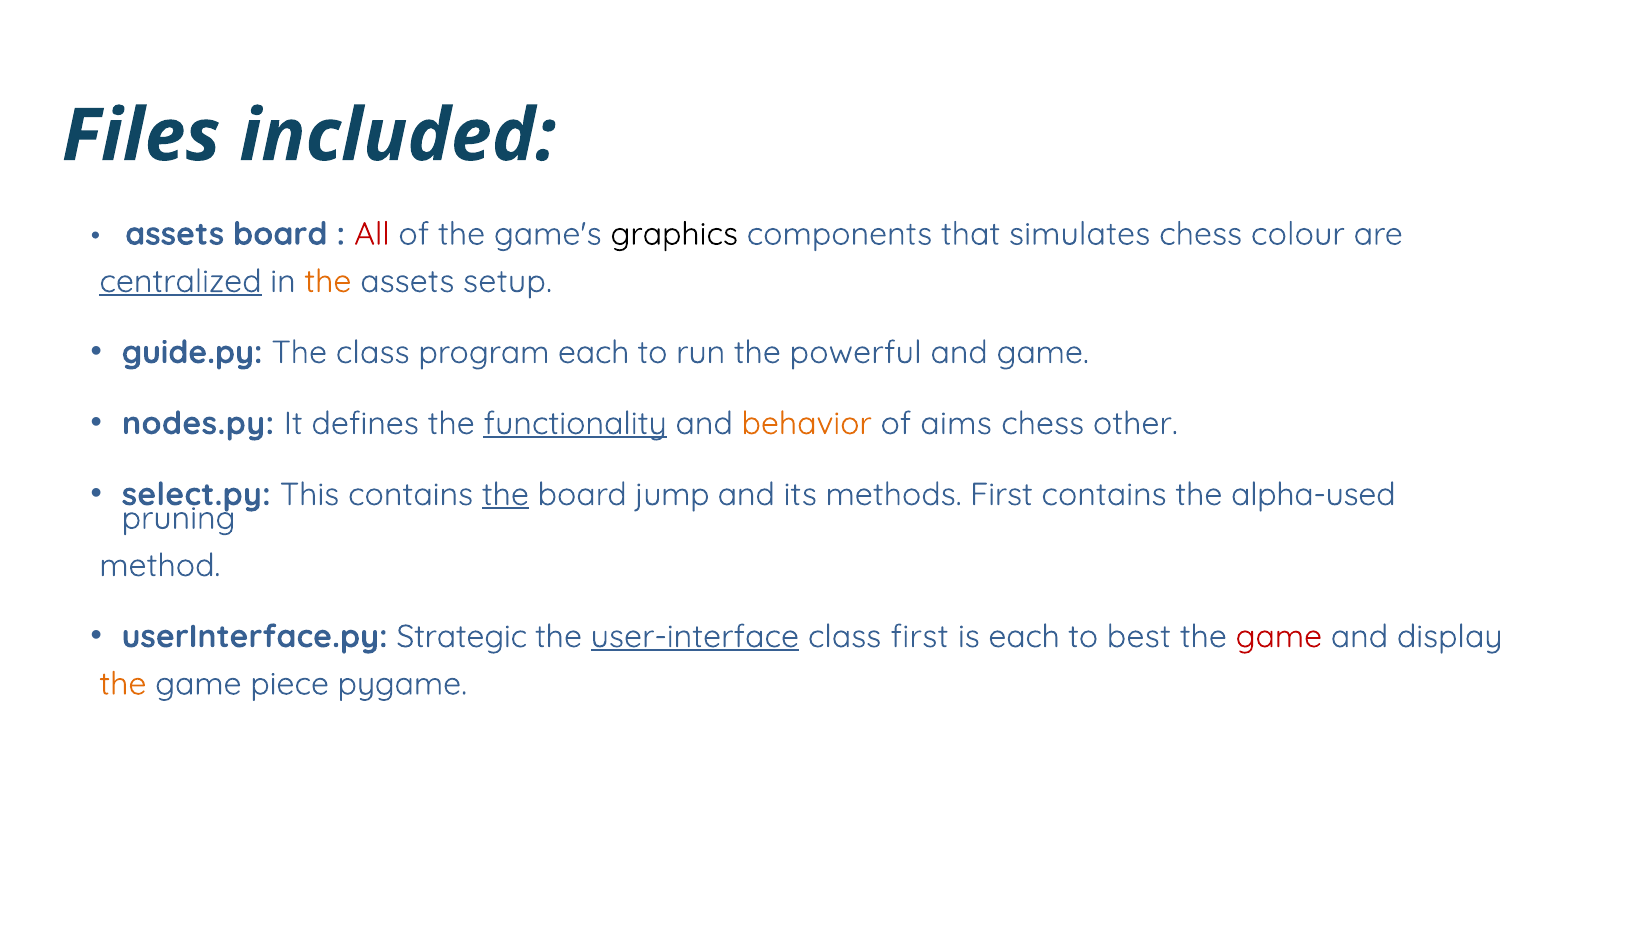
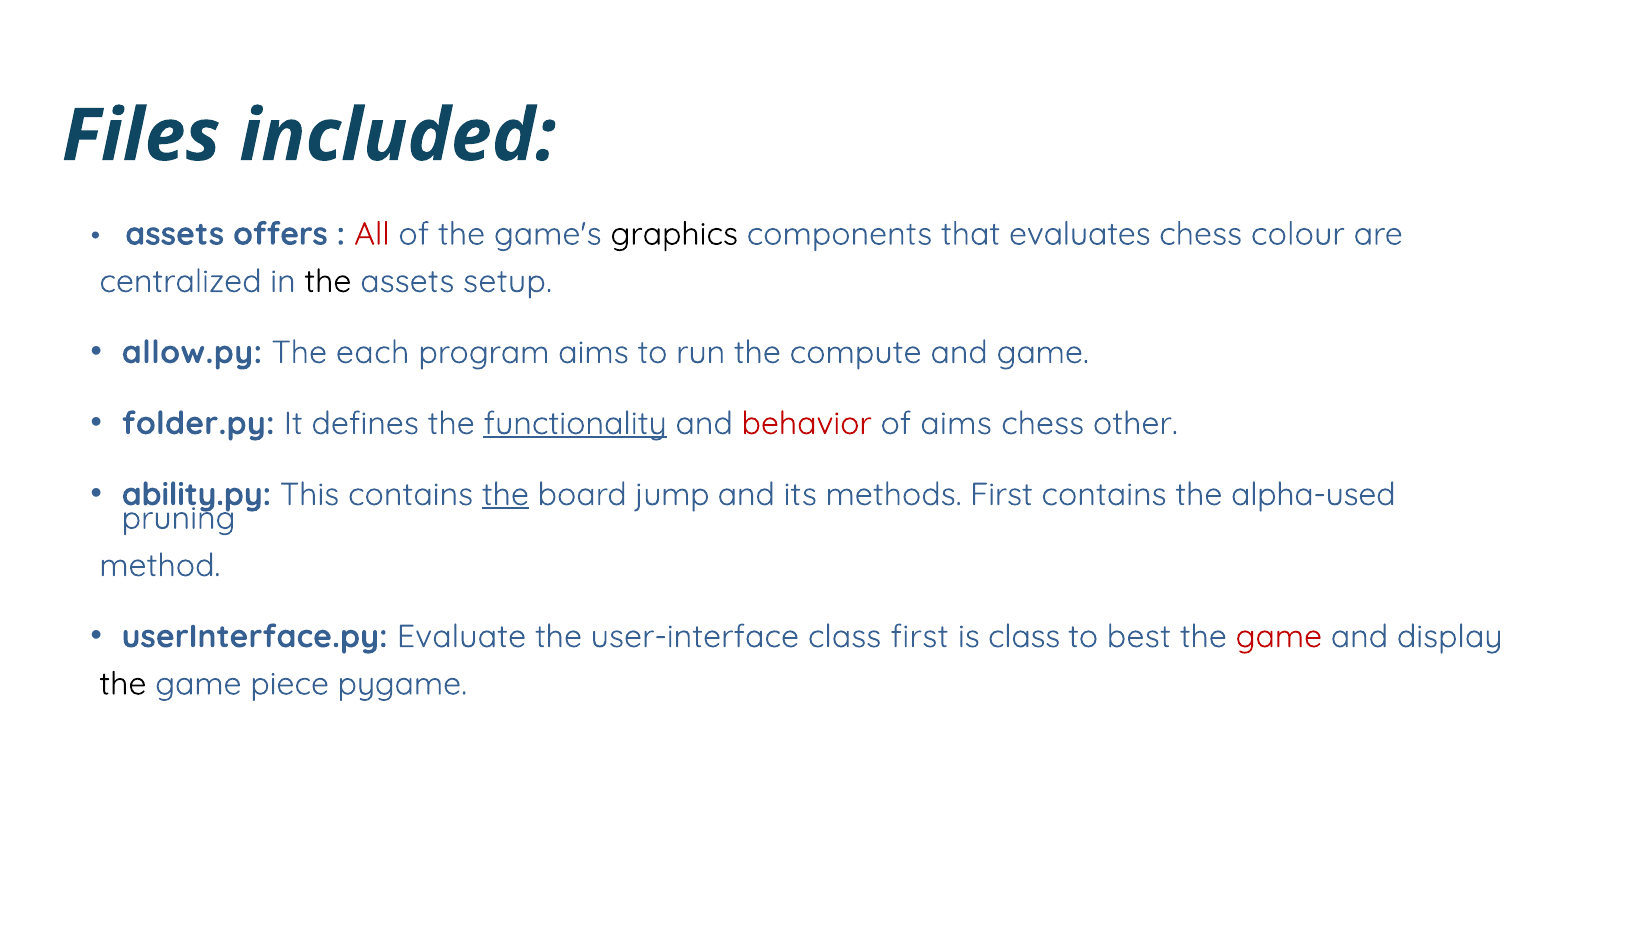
assets board: board -> offers
simulates: simulates -> evaluates
centralized underline: present -> none
the at (328, 282) colour: orange -> black
guide.py: guide.py -> allow.py
The class: class -> each
program each: each -> aims
powerful: powerful -> compute
nodes.py: nodes.py -> folder.py
behavior colour: orange -> red
select.py: select.py -> ability.py
Strategic: Strategic -> Evaluate
user-interface underline: present -> none
is each: each -> class
the at (123, 684) colour: orange -> black
